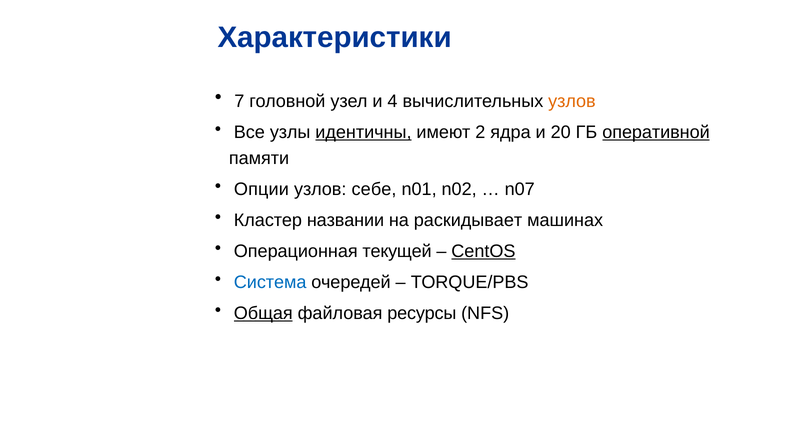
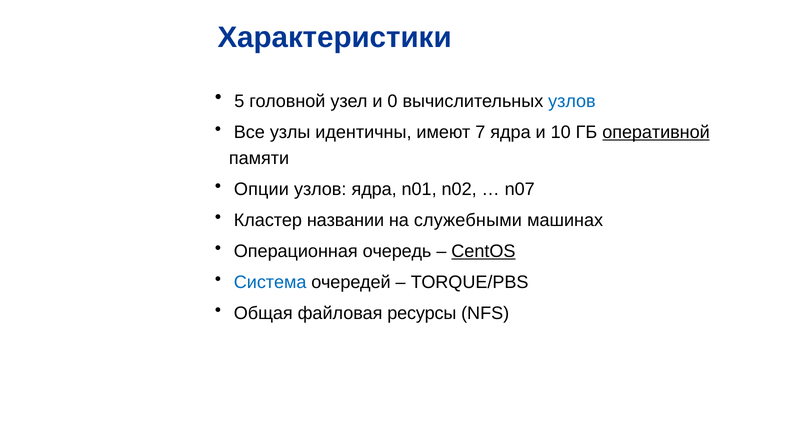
7: 7 -> 5
4: 4 -> 0
узлов at (572, 101) colour: orange -> blue
идентичны underline: present -> none
2: 2 -> 7
20: 20 -> 10
узлов себе: себе -> ядра
раскидывает: раскидывает -> служебными
текущей: текущей -> очередь
Общая underline: present -> none
